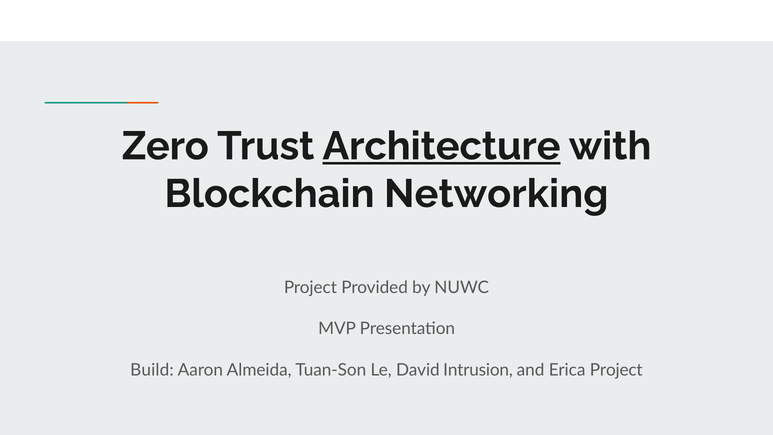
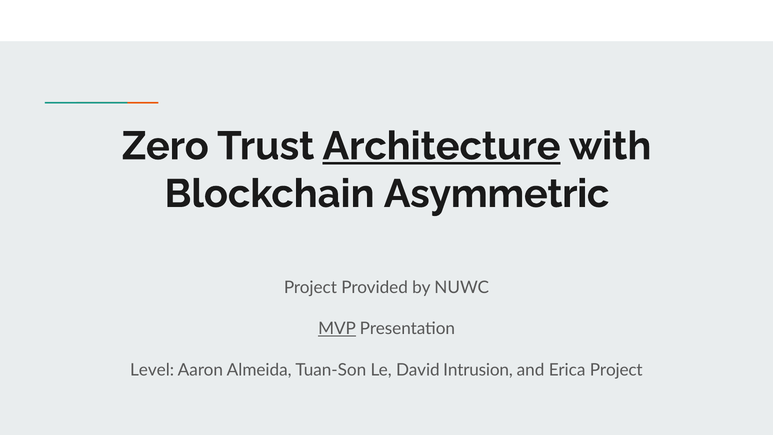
Networking: Networking -> Asymmetric
MVP underline: none -> present
Build: Build -> Level
